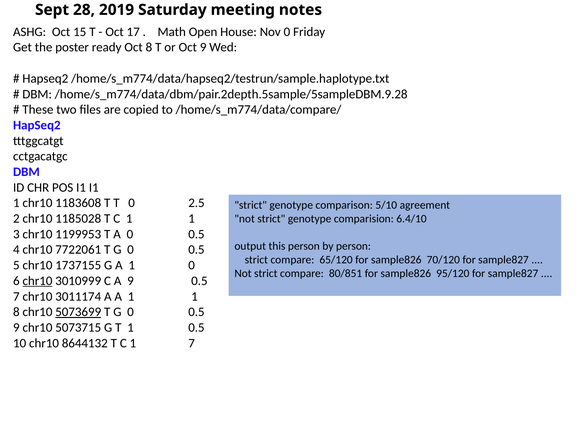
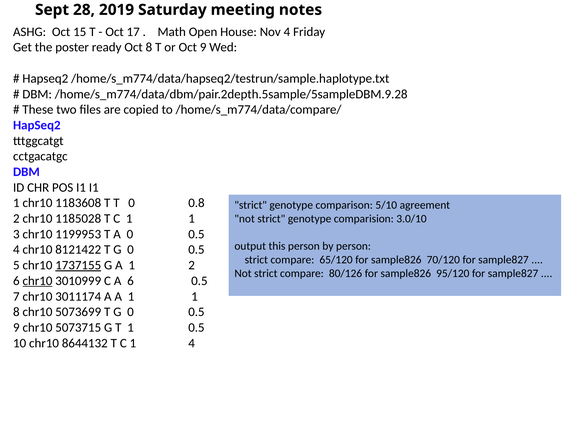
Nov 0: 0 -> 4
2.5: 2.5 -> 0.8
6.4/10: 6.4/10 -> 3.0/10
7722061: 7722061 -> 8121422
1737155 underline: none -> present
1 0: 0 -> 2
80/851: 80/851 -> 80/126
A 9: 9 -> 6
5073699 underline: present -> none
1 7: 7 -> 4
